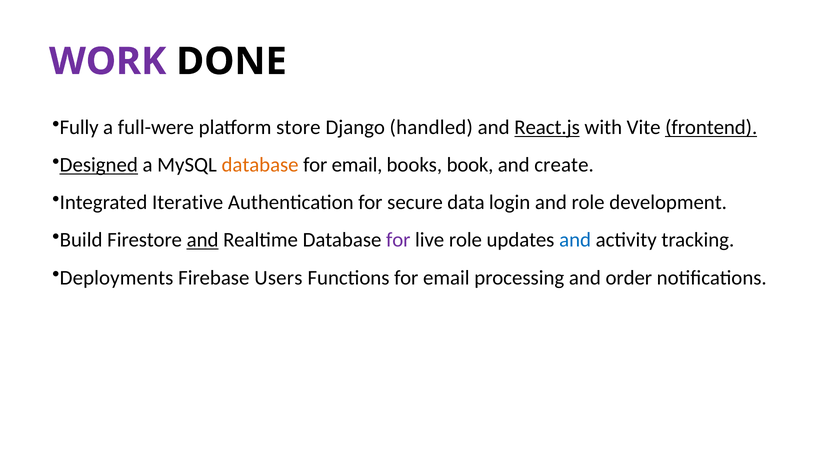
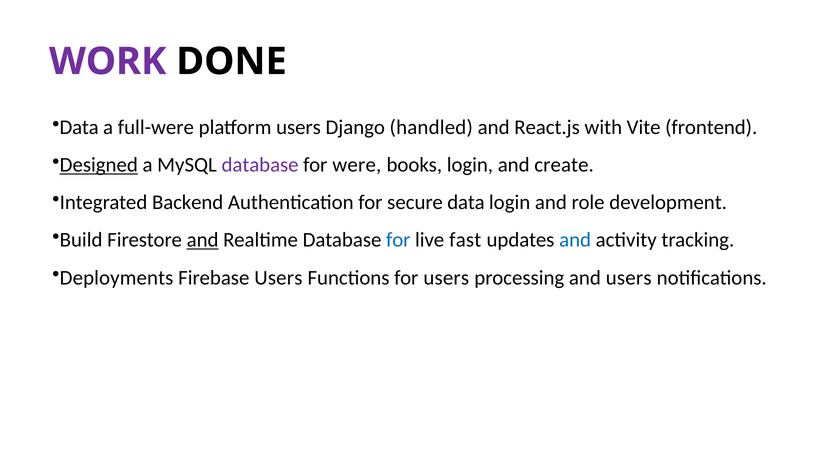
Fully at (79, 128): Fully -> Data
platform store: store -> users
React.js underline: present -> none
frontend underline: present -> none
database at (260, 165) colour: orange -> purple
email at (357, 165): email -> were
books book: book -> login
Iterative: Iterative -> Backend
for at (398, 240) colour: purple -> blue
live role: role -> fast
Functions for email: email -> users
and order: order -> users
